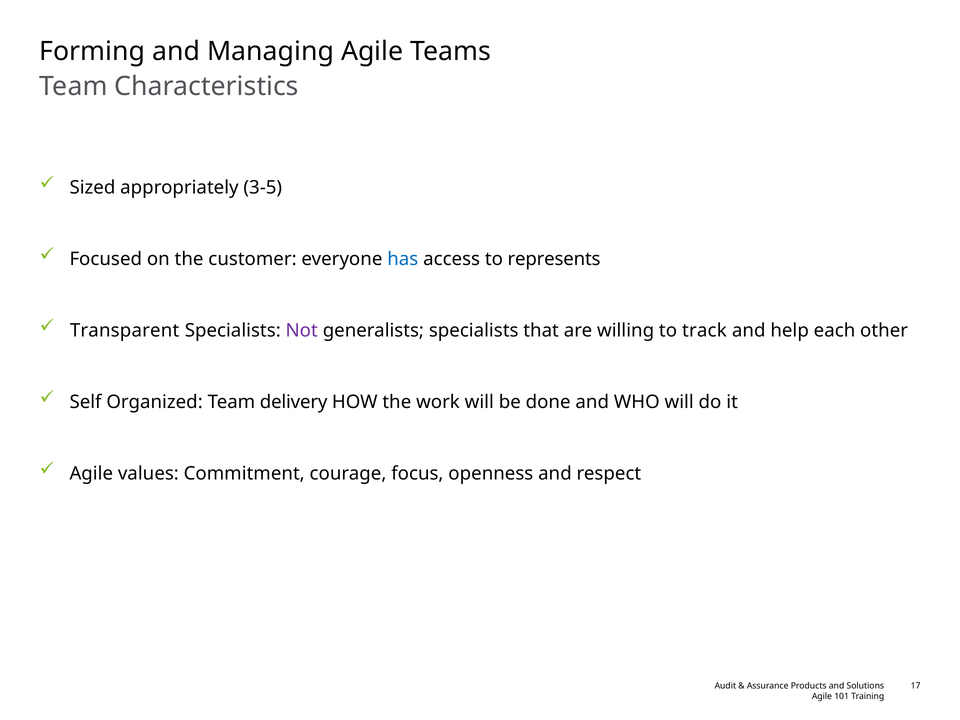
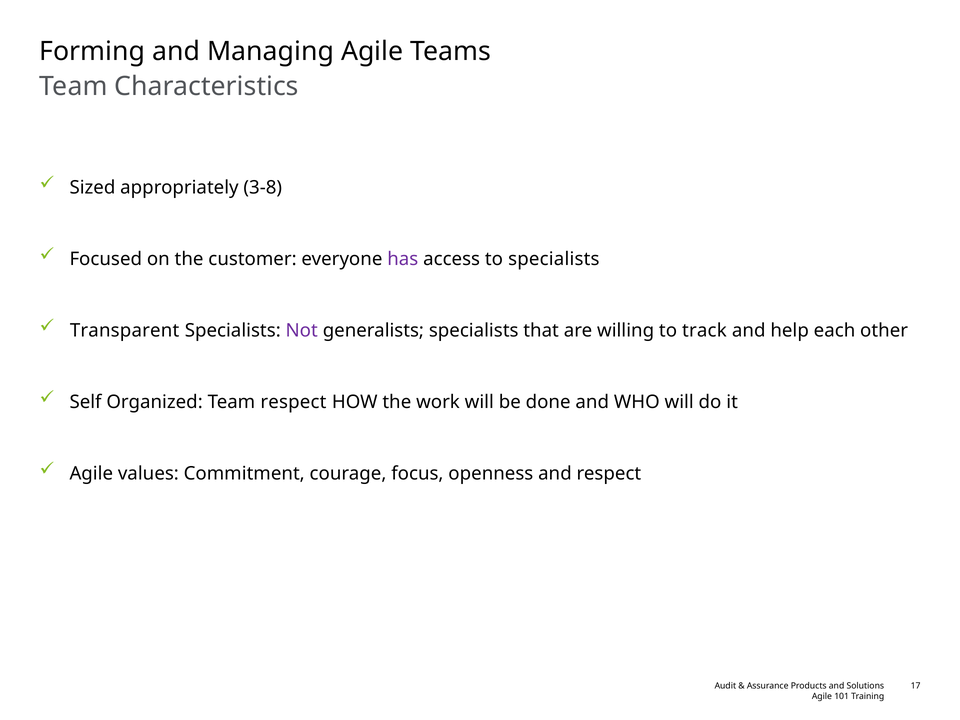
3-5: 3-5 -> 3-8
has colour: blue -> purple
to represents: represents -> specialists
Team delivery: delivery -> respect
